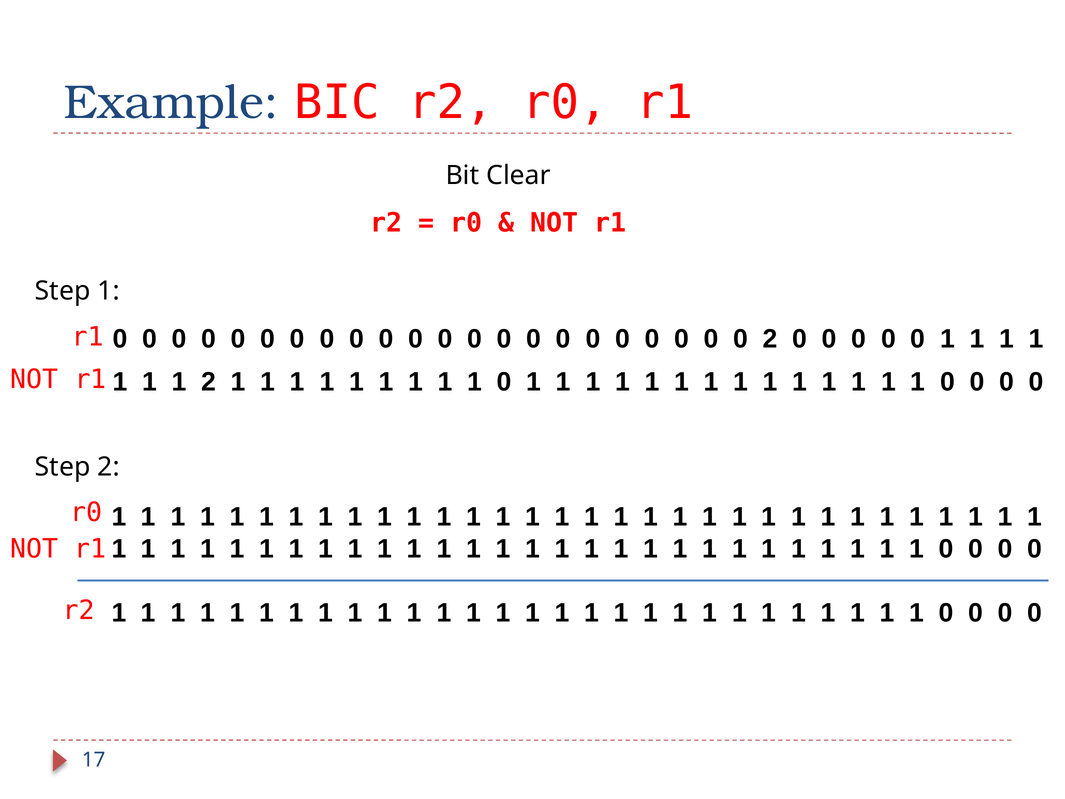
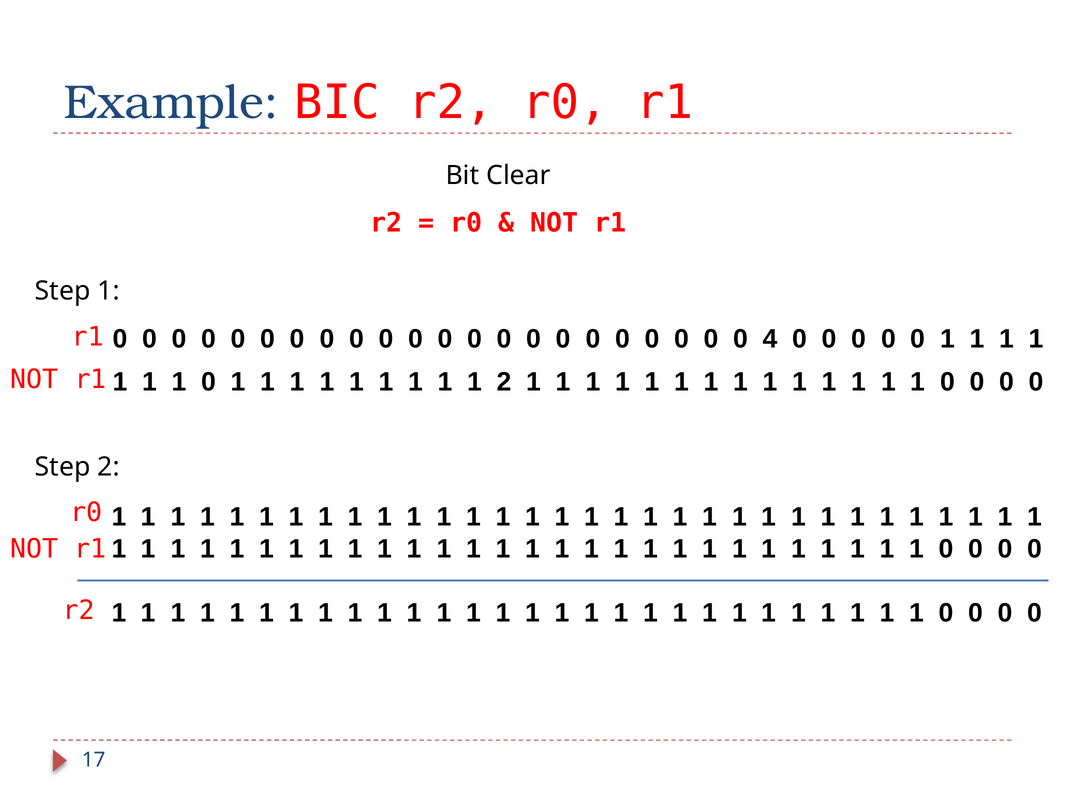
0 2: 2 -> 4
2 at (209, 382): 2 -> 0
0 at (504, 382): 0 -> 2
